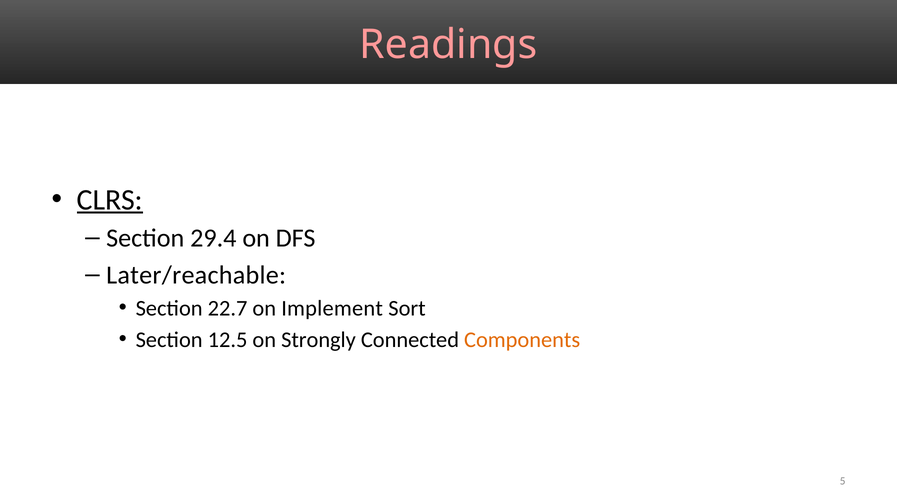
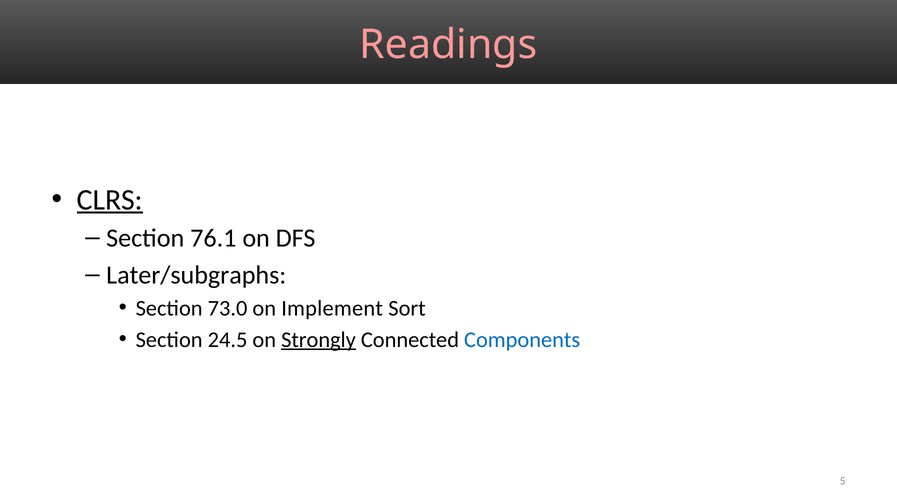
29.4: 29.4 -> 76.1
Later/reachable: Later/reachable -> Later/subgraphs
22.7: 22.7 -> 73.0
12.5: 12.5 -> 24.5
Strongly underline: none -> present
Components colour: orange -> blue
